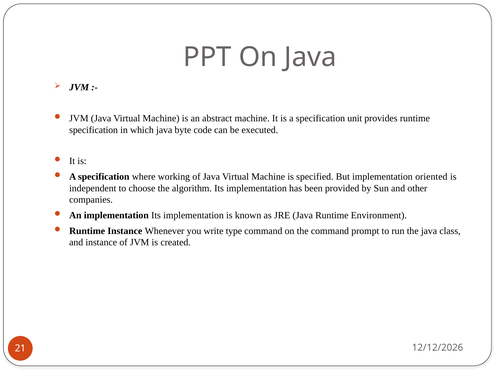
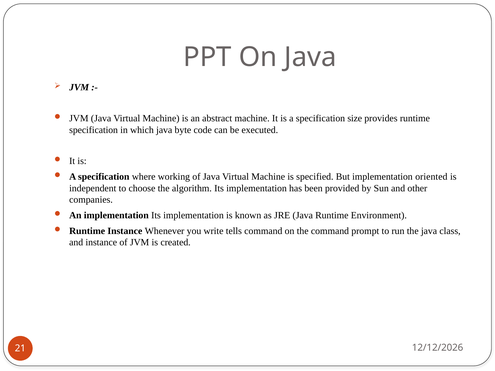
unit: unit -> size
type: type -> tells
